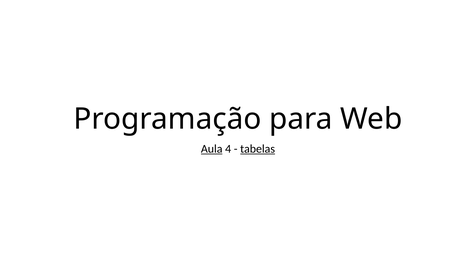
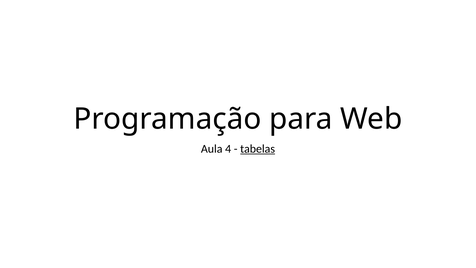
Aula underline: present -> none
